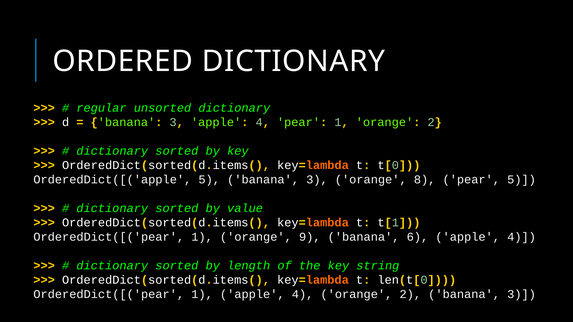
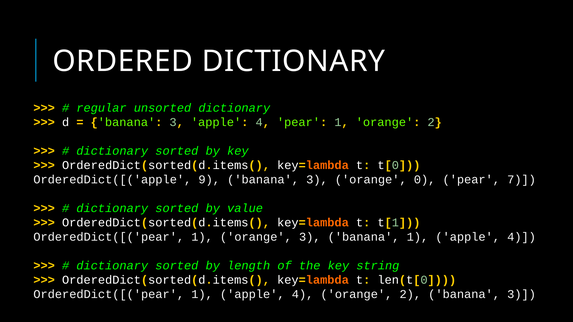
OrderedDict([('apple 5: 5 -> 9
8: 8 -> 0
pear 5: 5 -> 7
orange 9: 9 -> 3
banana 6: 6 -> 1
